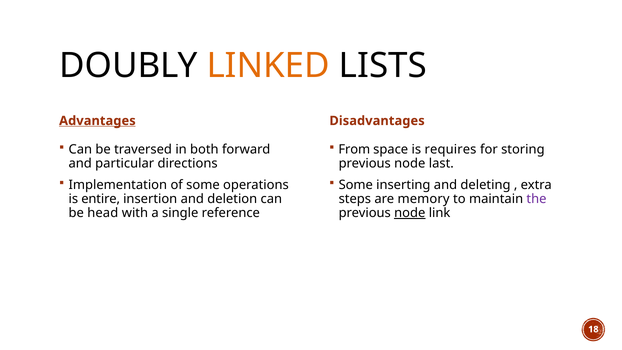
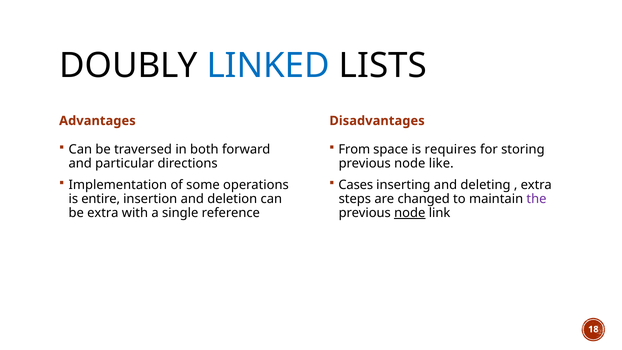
LINKED colour: orange -> blue
Advantages underline: present -> none
last: last -> like
Some at (356, 185): Some -> Cases
memory: memory -> changed
be head: head -> extra
